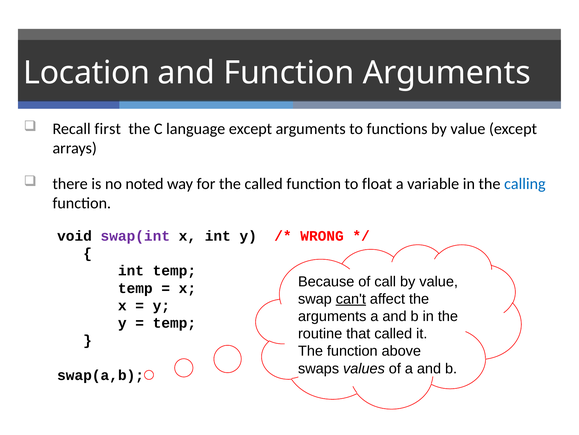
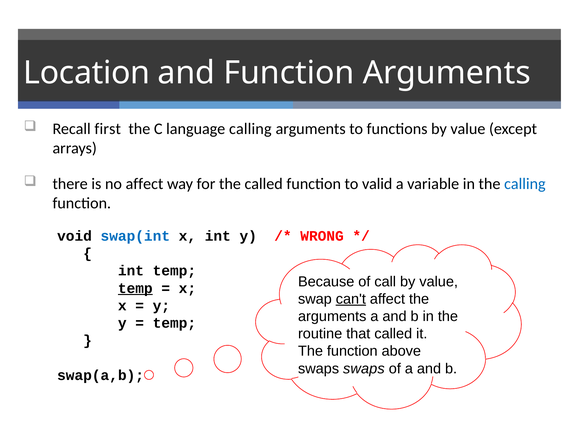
language except: except -> calling
no noted: noted -> affect
float: float -> valid
swap(int colour: purple -> blue
temp at (135, 288) underline: none -> present
swaps values: values -> swaps
